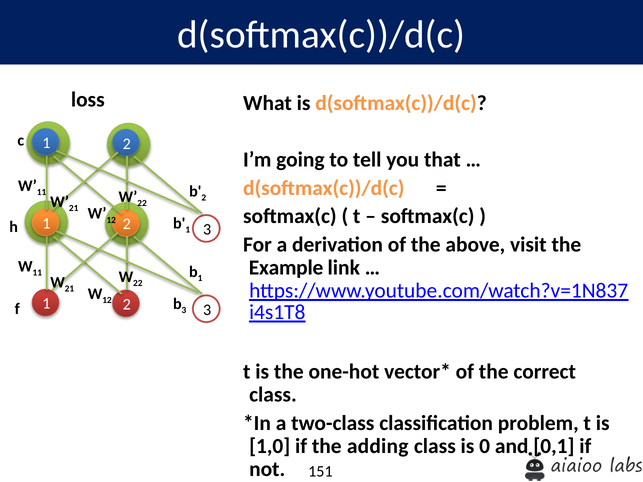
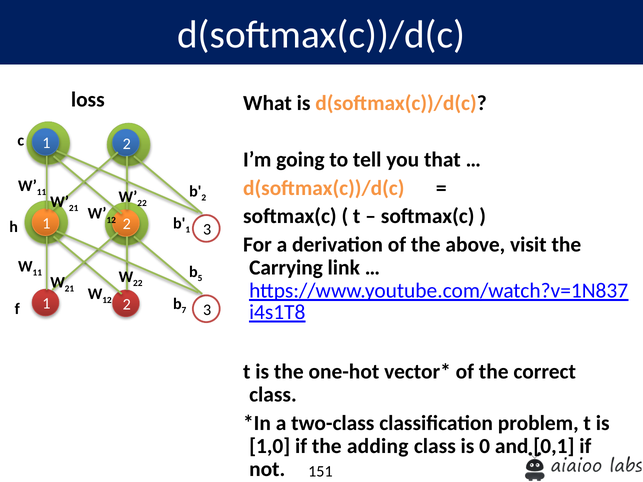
Example: Example -> Carrying
1 at (200, 278): 1 -> 5
3 at (184, 310): 3 -> 7
